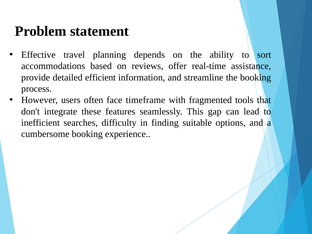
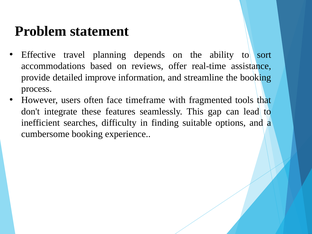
efficient: efficient -> improve
